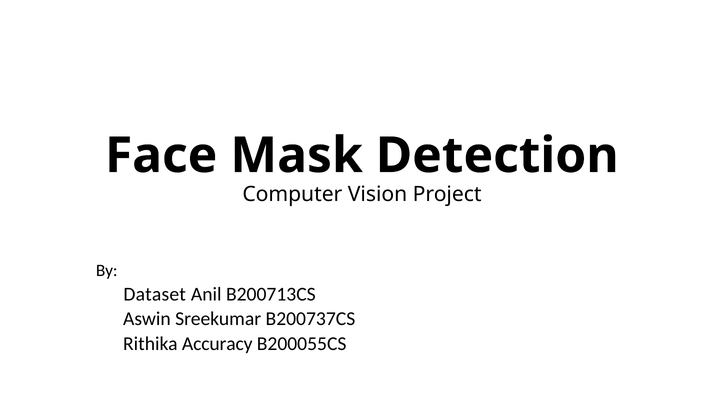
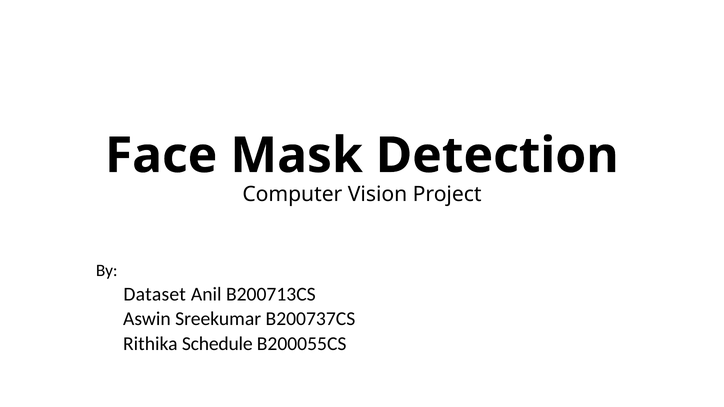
Accuracy: Accuracy -> Schedule
